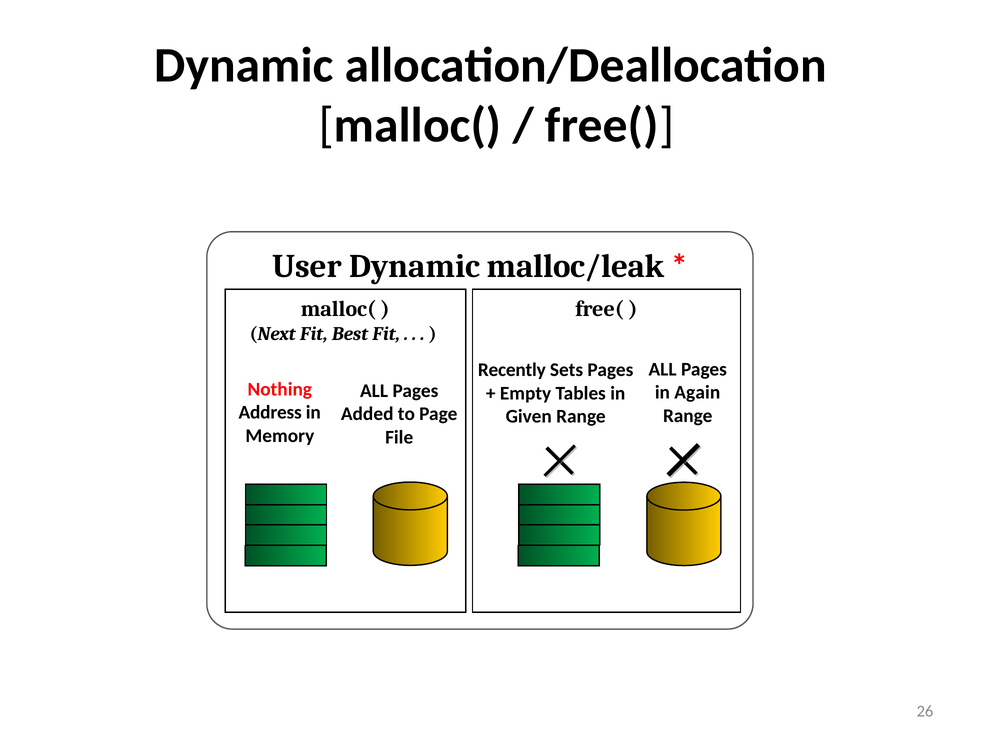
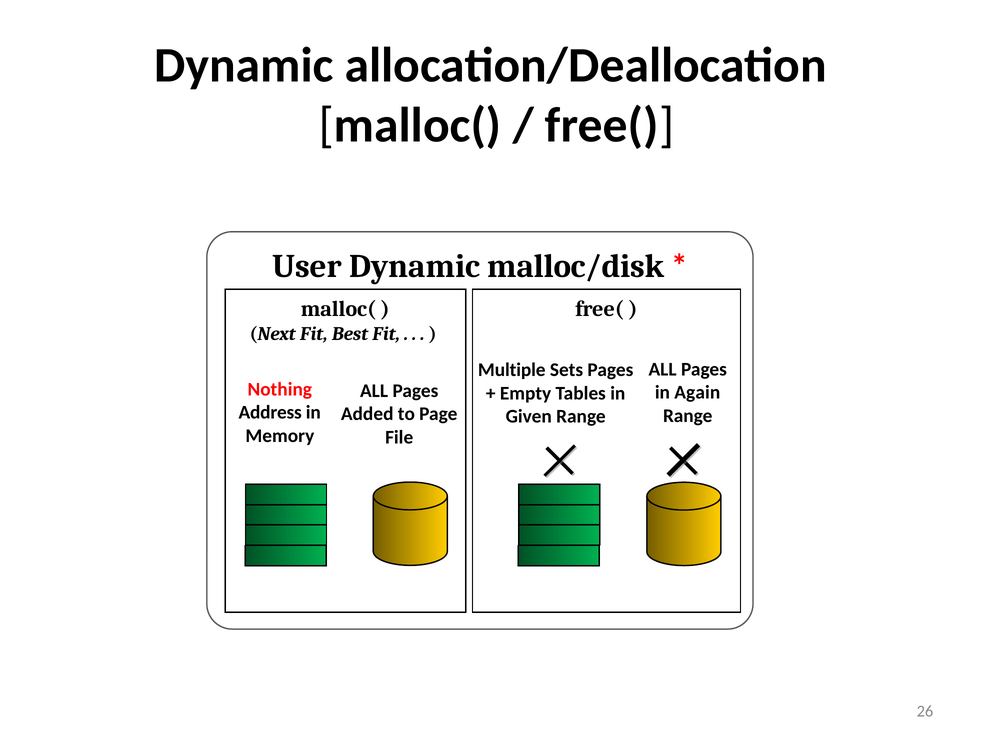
malloc/leak: malloc/leak -> malloc/disk
Recently: Recently -> Multiple
